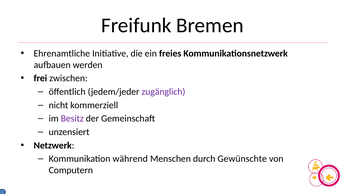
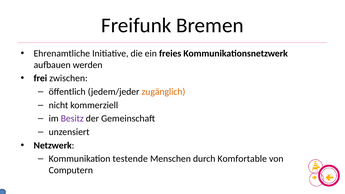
zugänglich colour: purple -> orange
während: während -> testende
Gewünschte: Gewünschte -> Komfortable
